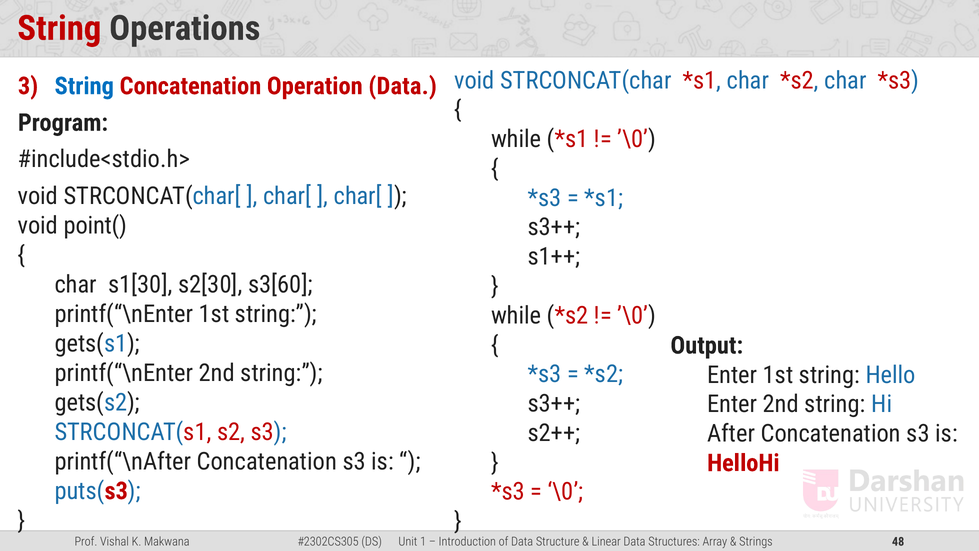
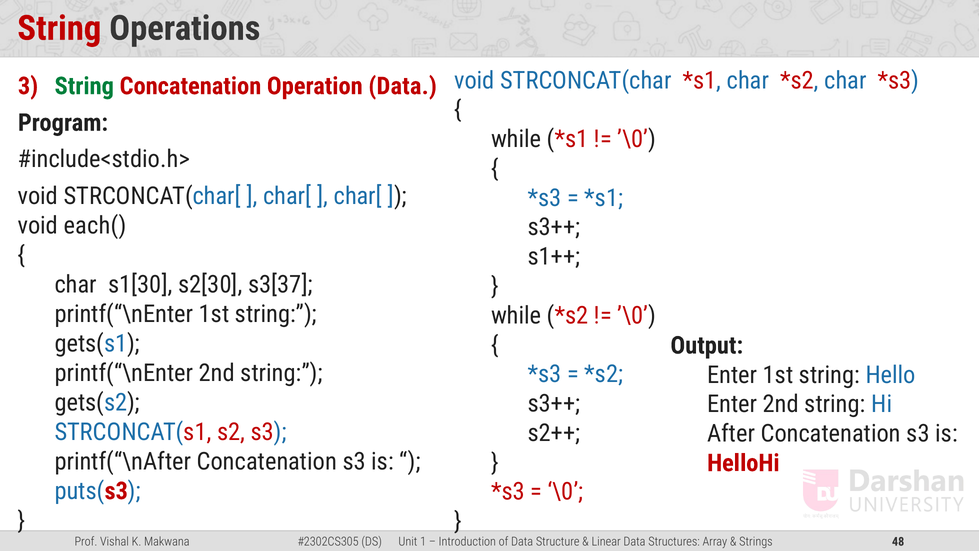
String at (84, 86) colour: blue -> green
point(: point( -> each(
s3[60: s3[60 -> s3[37
